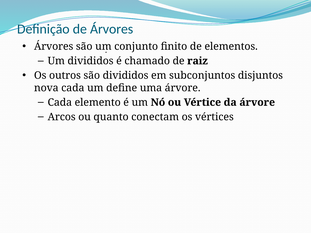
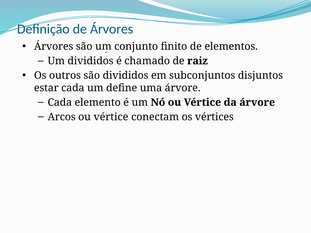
nova: nova -> estar
Arcos ou quanto: quanto -> vértice
